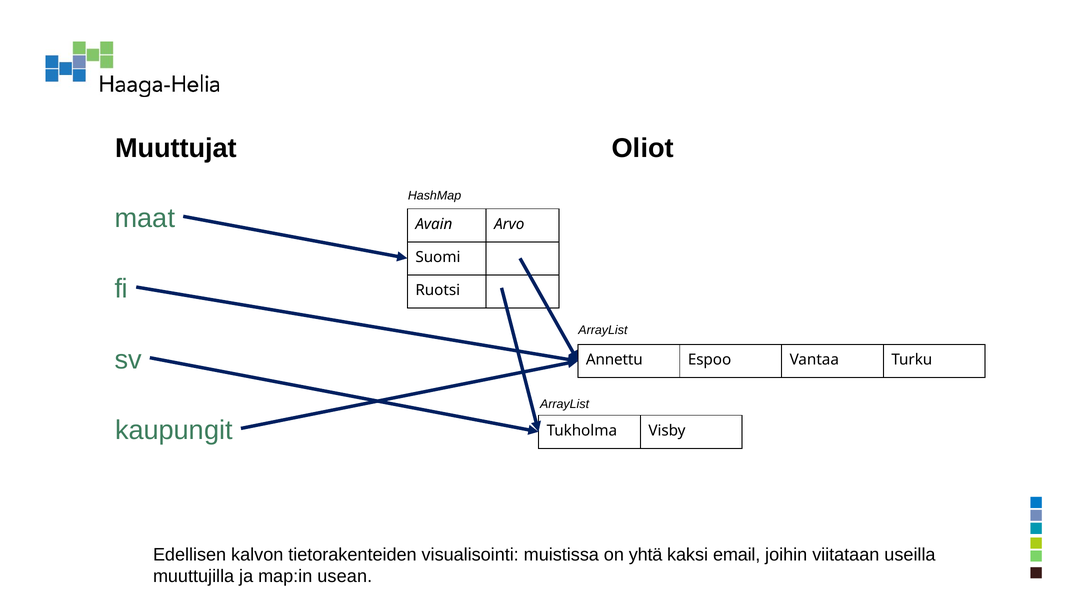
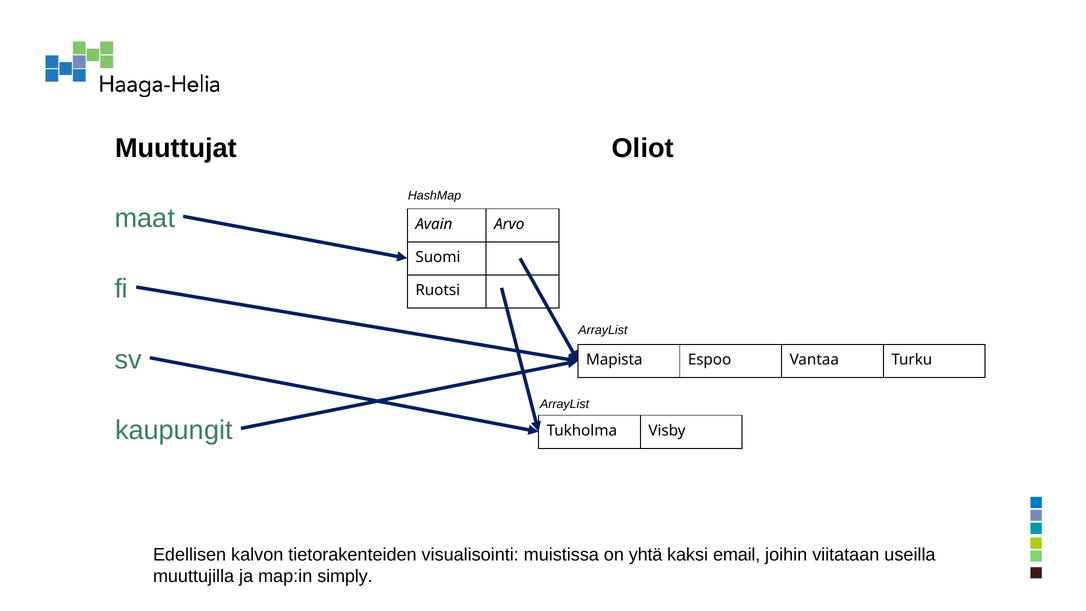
Annettu: Annettu -> Mapista
usean: usean -> simply
